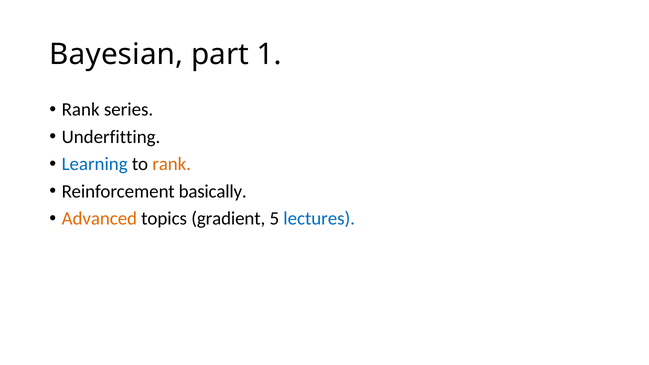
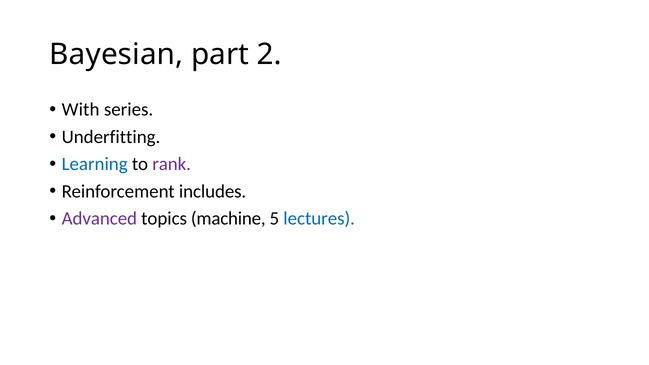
1: 1 -> 2
Rank at (81, 110): Rank -> With
rank at (172, 164) colour: orange -> purple
basically: basically -> includes
Advanced colour: orange -> purple
gradient: gradient -> machine
